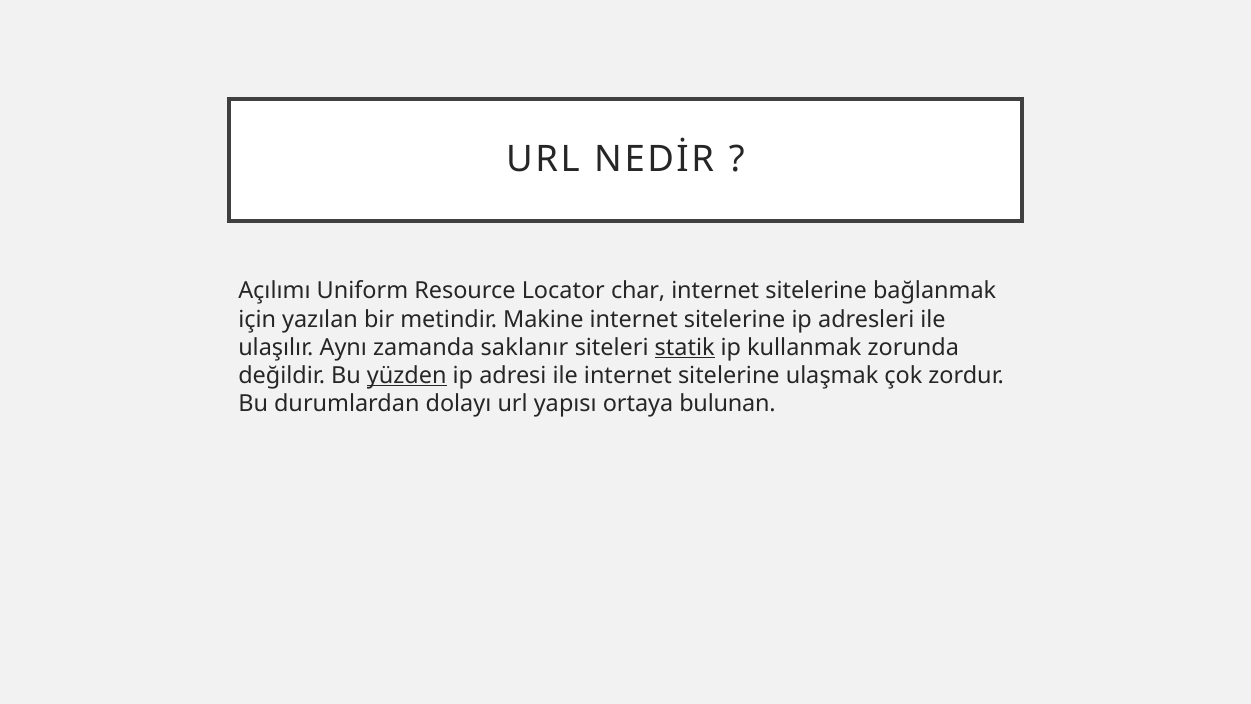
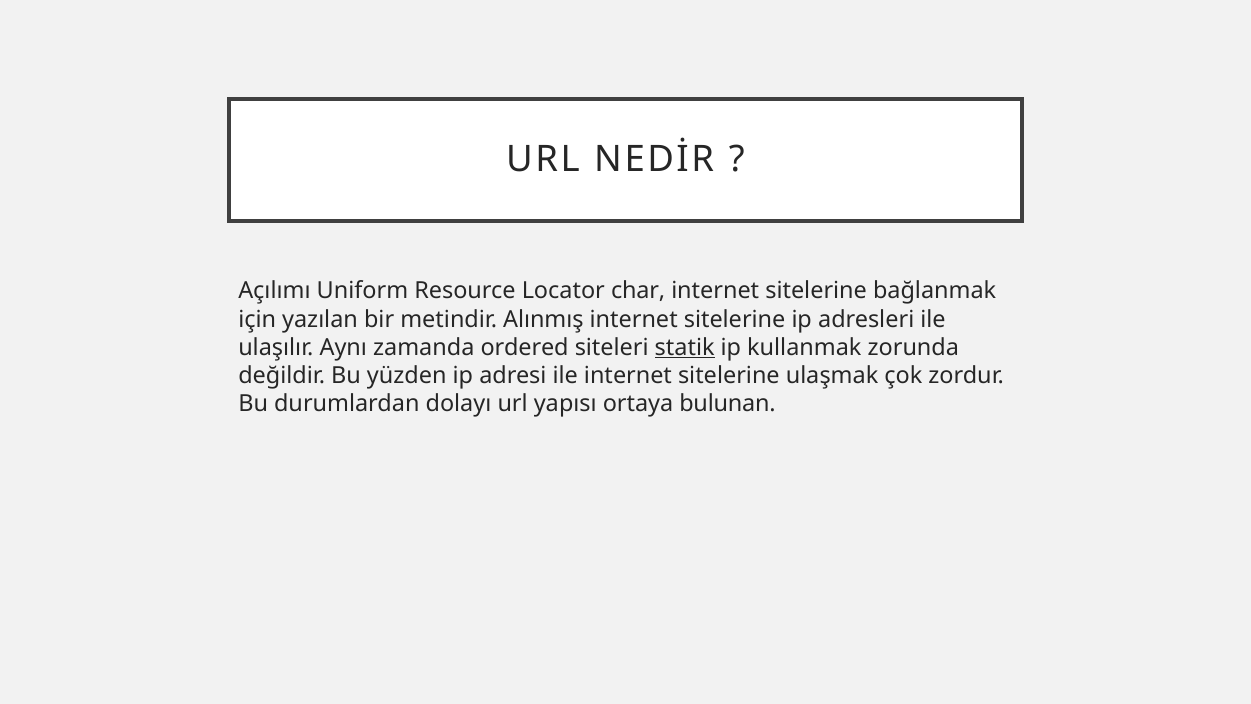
Makine: Makine -> Alınmış
saklanır: saklanır -> ordered
yüzden underline: present -> none
